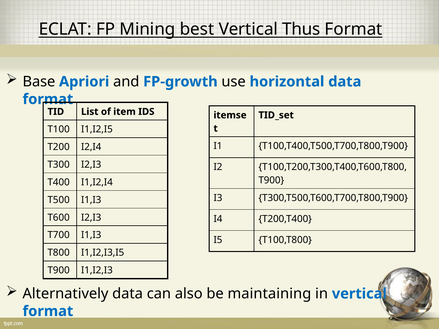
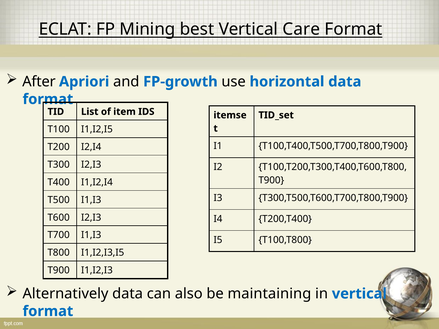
Thus: Thus -> Care
Base: Base -> After
